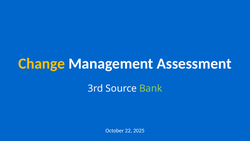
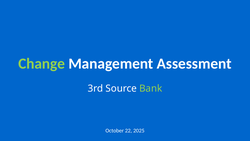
Change colour: yellow -> light green
